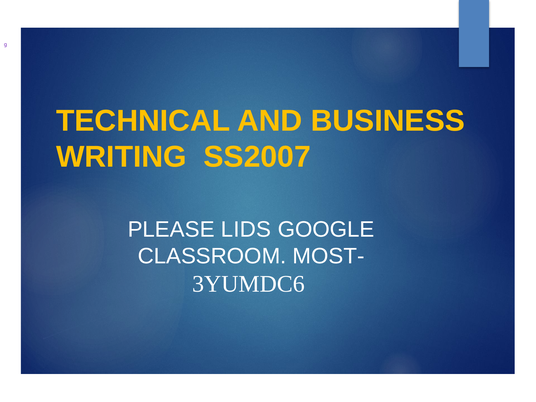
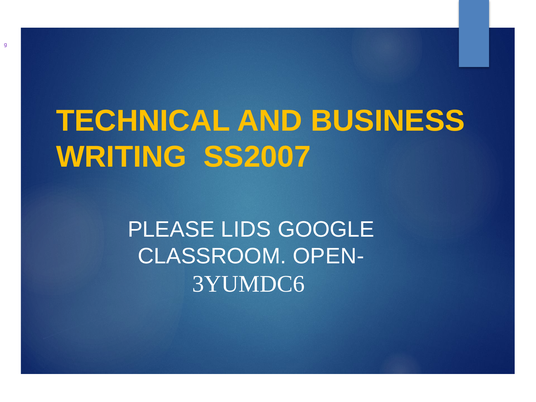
MOST-: MOST- -> OPEN-
